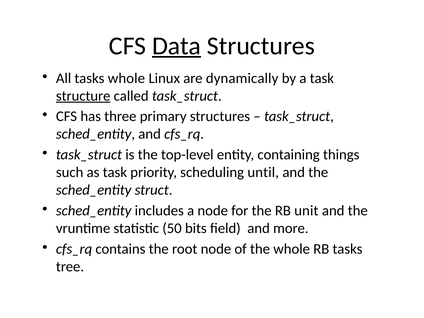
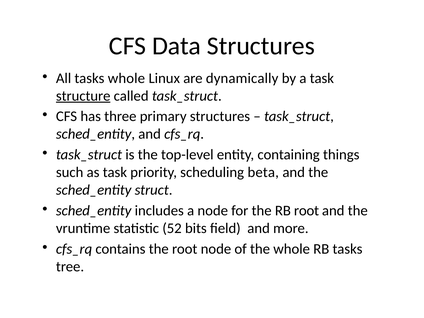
Data underline: present -> none
until: until -> beta
RB unit: unit -> root
50: 50 -> 52
